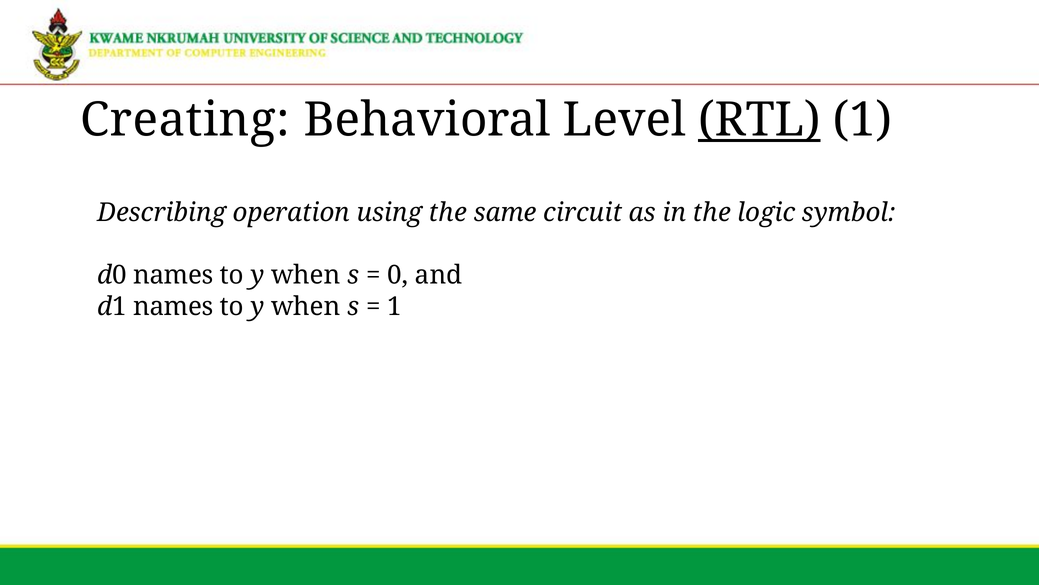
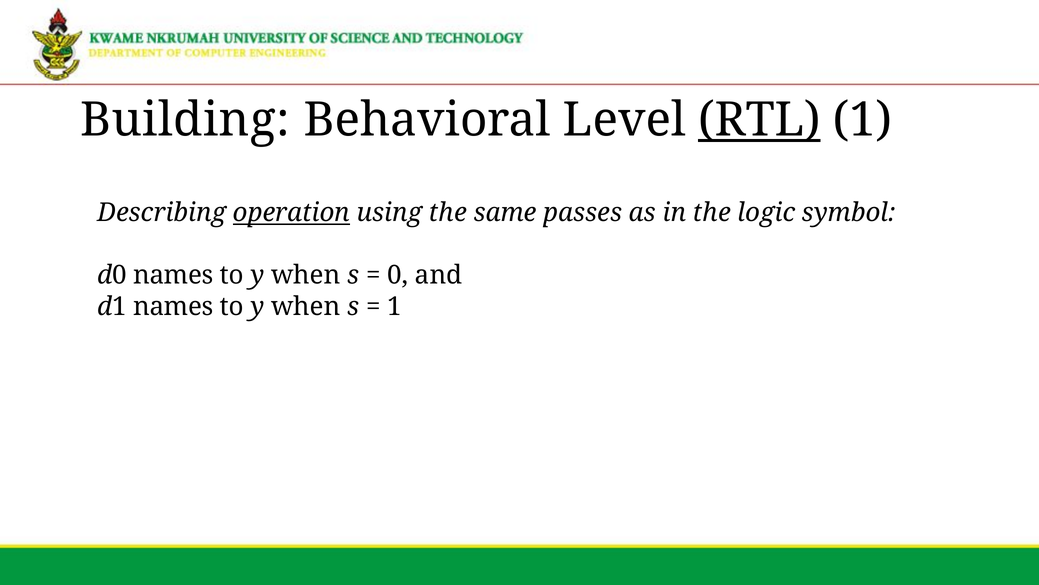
Creating: Creating -> Building
operation underline: none -> present
circuit: circuit -> passes
